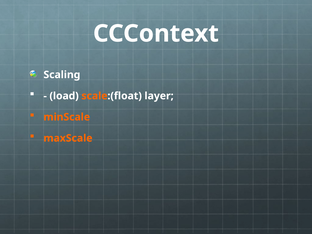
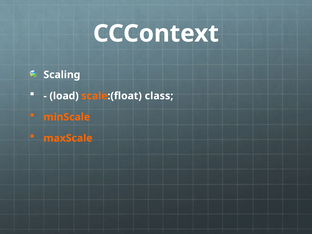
layer: layer -> class
